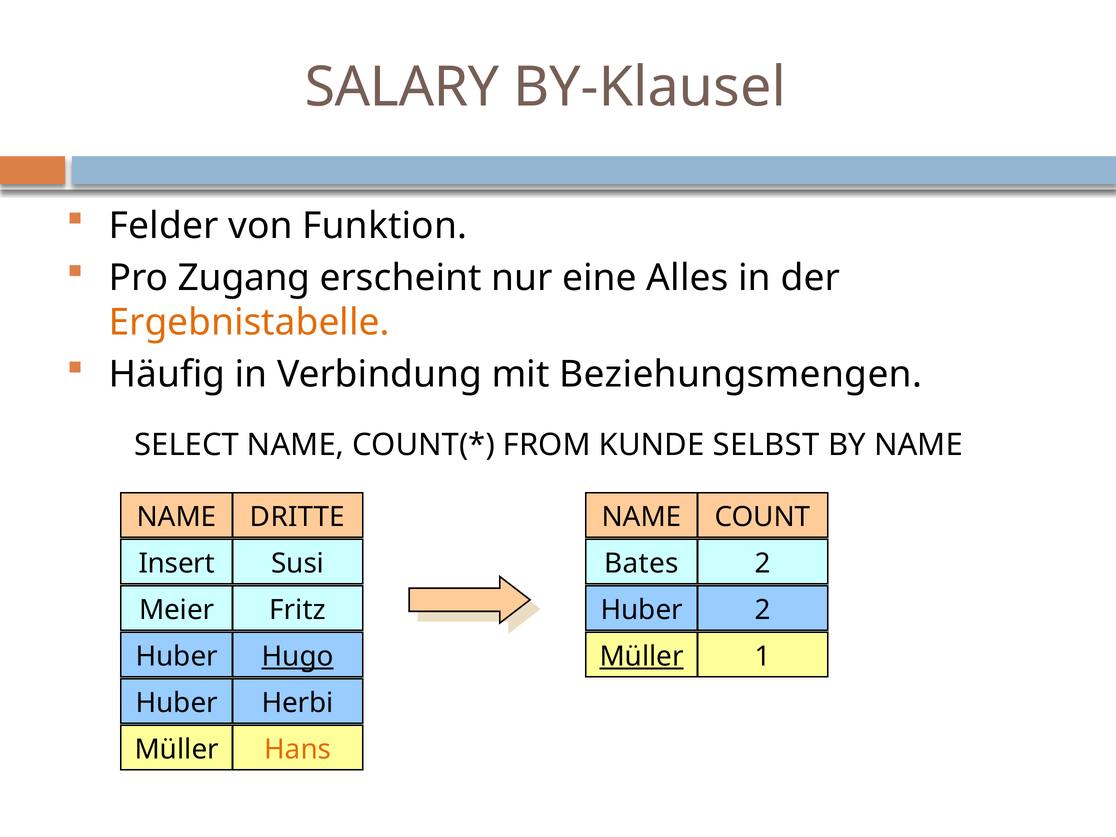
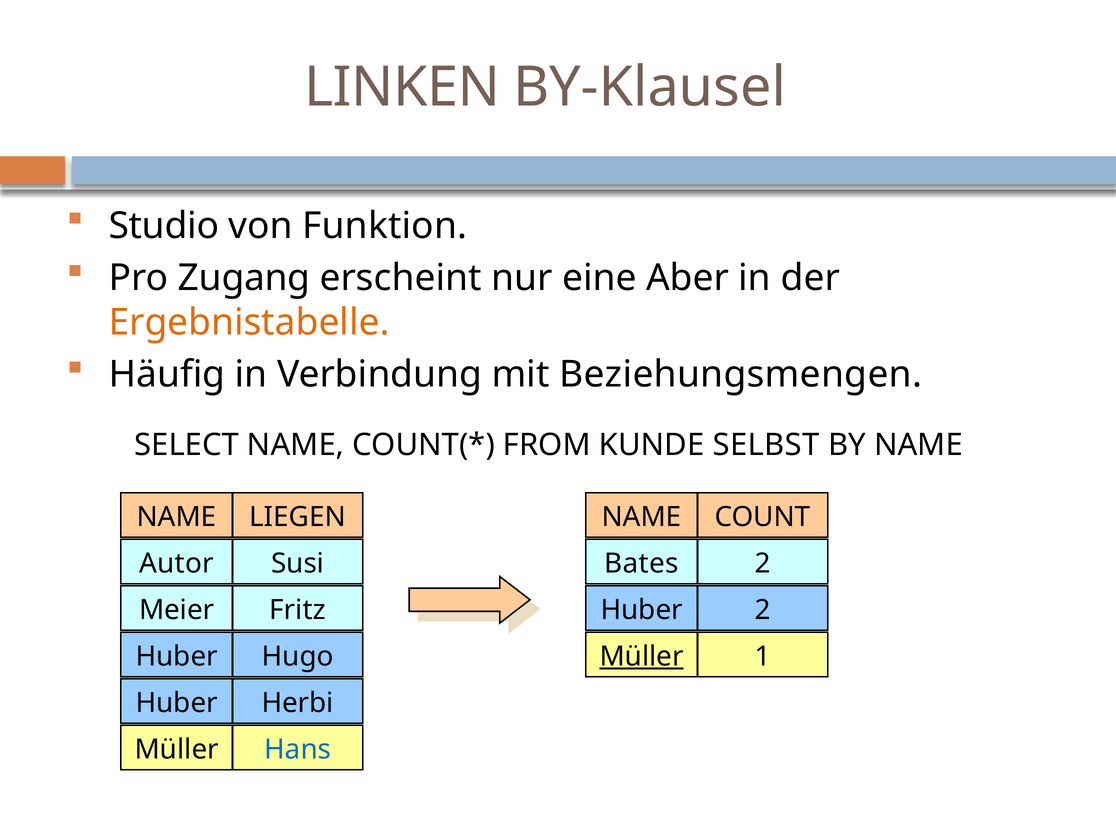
SALARY: SALARY -> LINKEN
Felder: Felder -> Studio
Alles: Alles -> Aber
DRITTE: DRITTE -> LIEGEN
Insert: Insert -> Autor
Hugo underline: present -> none
Hans colour: orange -> blue
